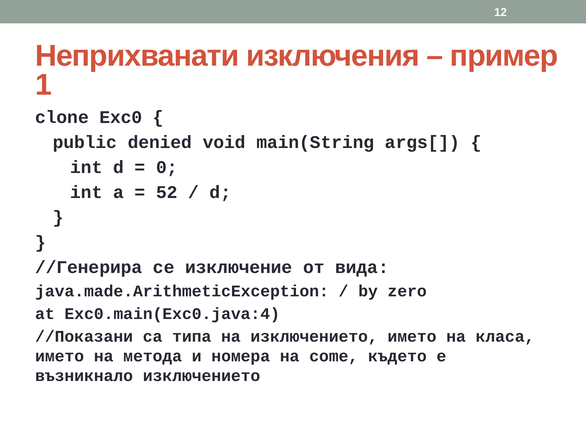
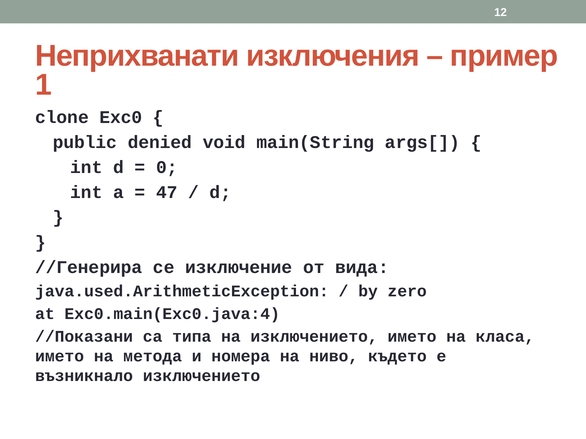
52: 52 -> 47
java.made.ArithmeticException: java.made.ArithmeticException -> java.used.ArithmeticException
come: come -> ниво
